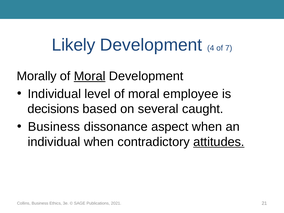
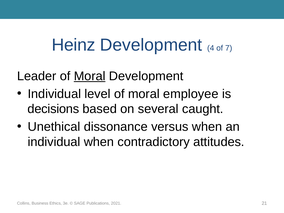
Likely: Likely -> Heinz
Morally: Morally -> Leader
Business at (54, 127): Business -> Unethical
aspect: aspect -> versus
attitudes underline: present -> none
